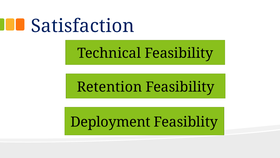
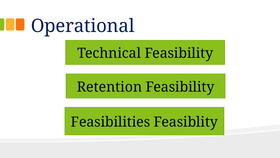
Satisfaction: Satisfaction -> Operational
Deployment: Deployment -> Feasibilities
